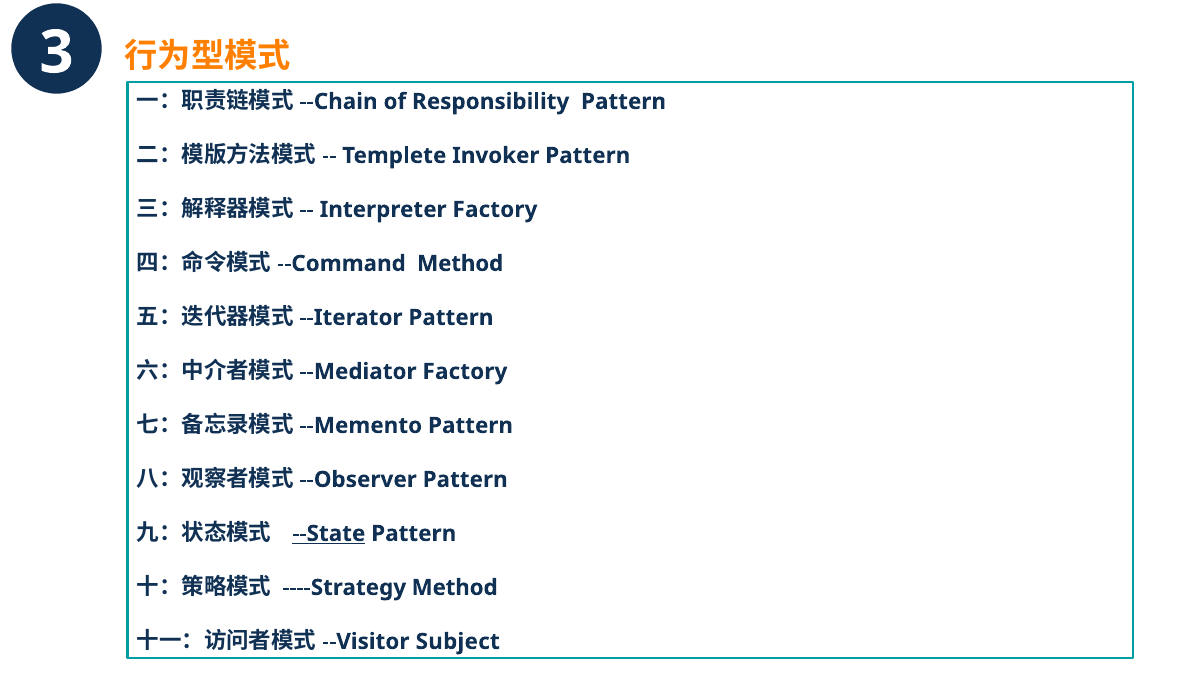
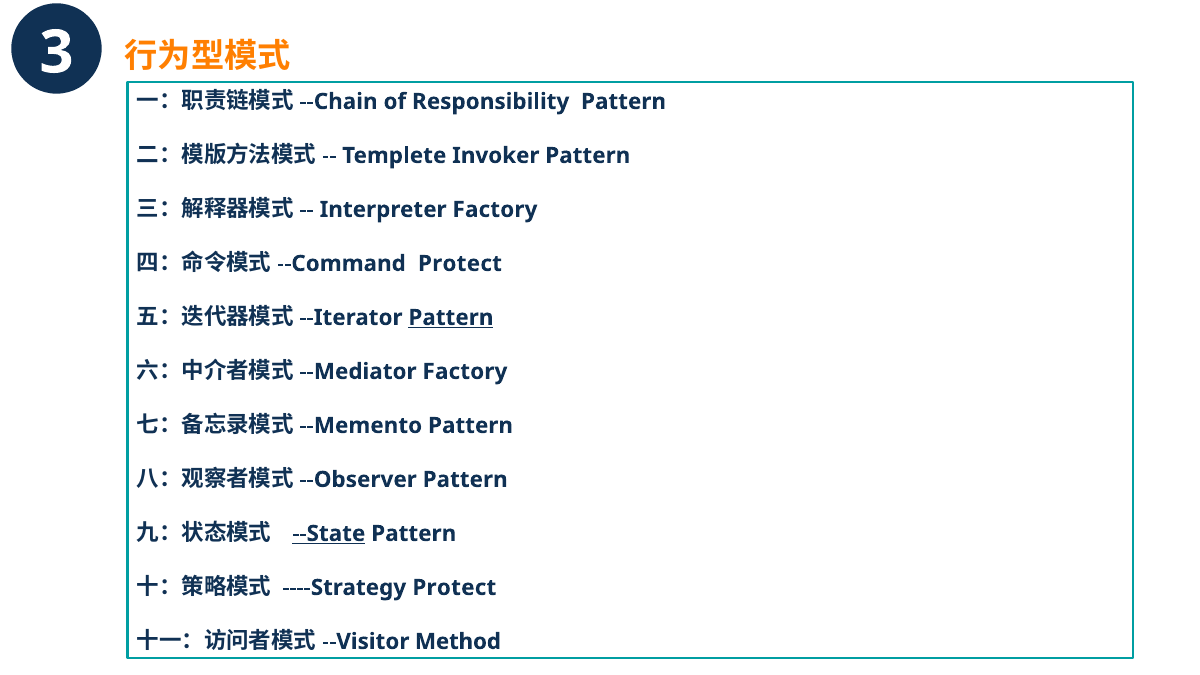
Method at (460, 264): Method -> Protect
Pattern at (451, 318) underline: none -> present
----Strategy Method: Method -> Protect
Subject: Subject -> Method
